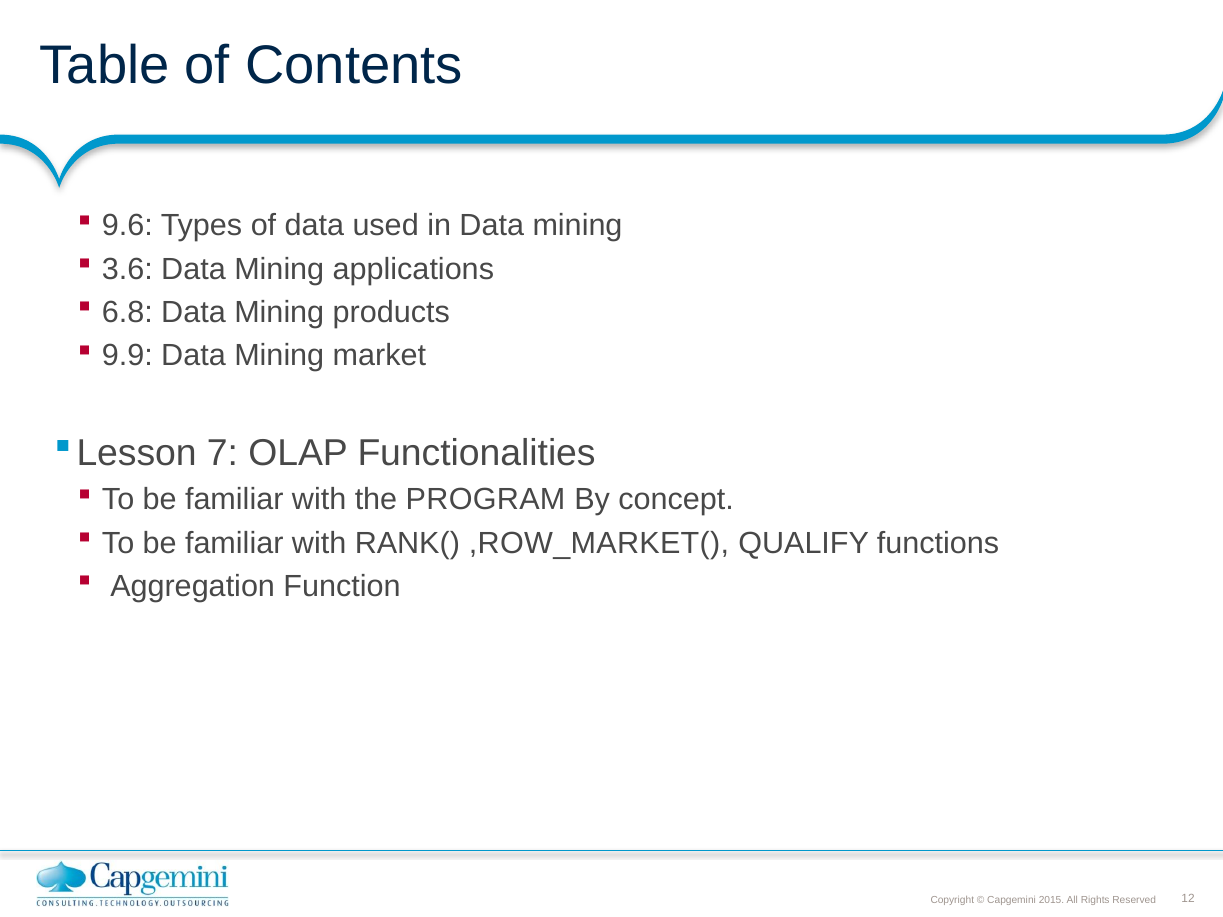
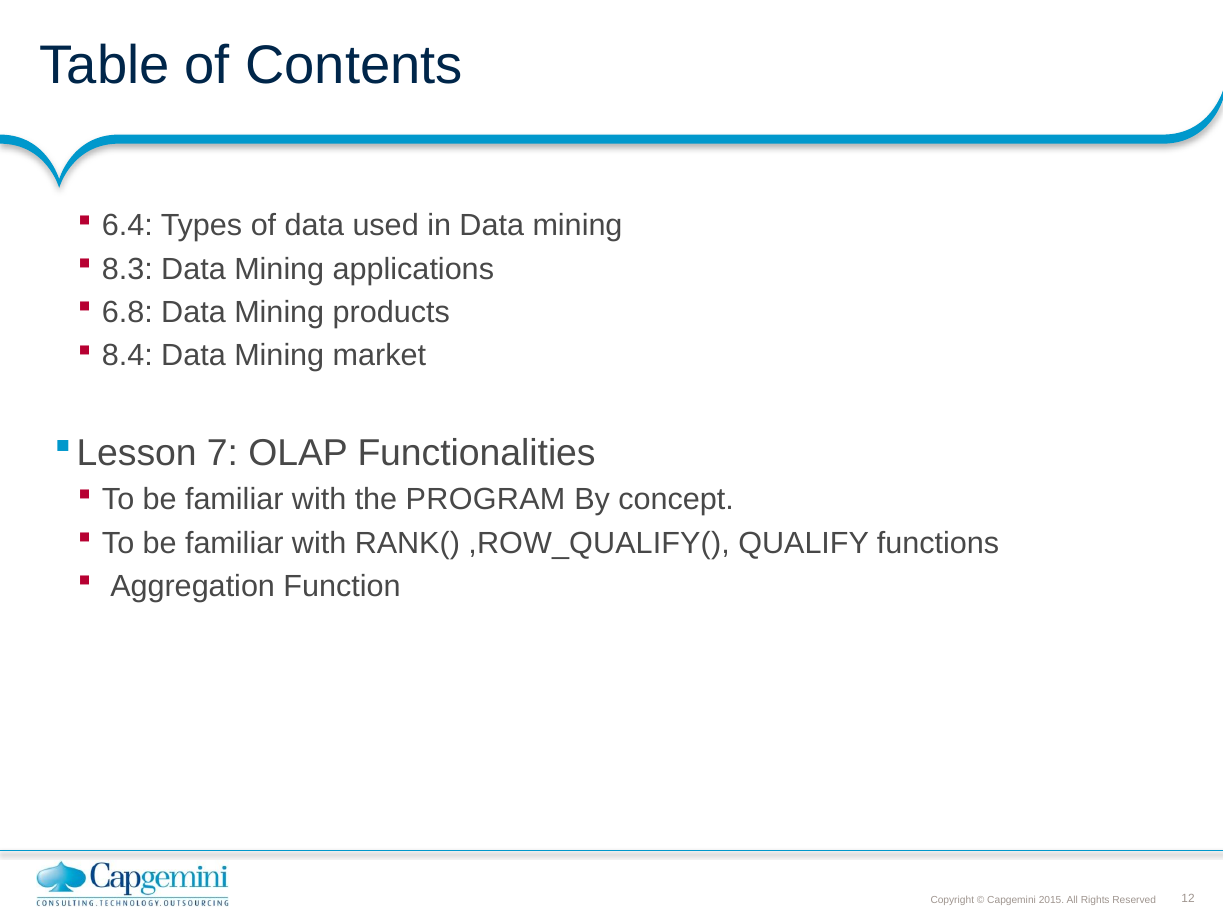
9.6: 9.6 -> 6.4
3.6: 3.6 -> 8.3
9.9: 9.9 -> 8.4
,ROW_MARKET(: ,ROW_MARKET( -> ,ROW_QUALIFY(
